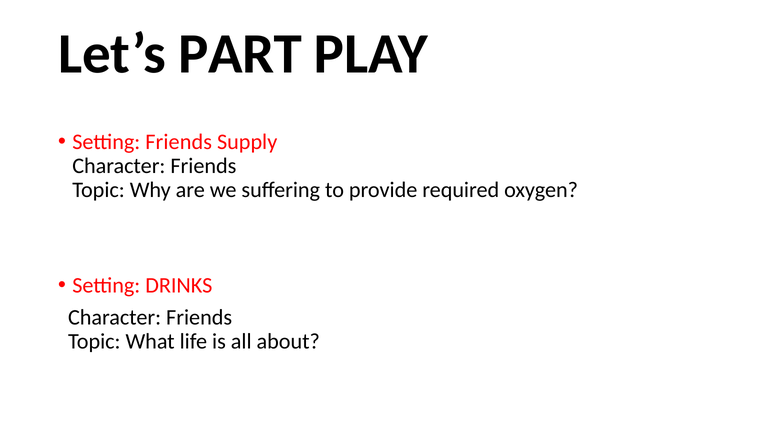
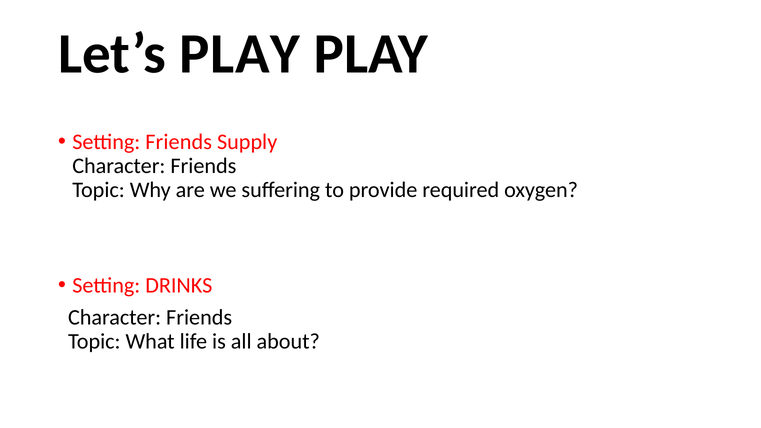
Let’s PART: PART -> PLAY
